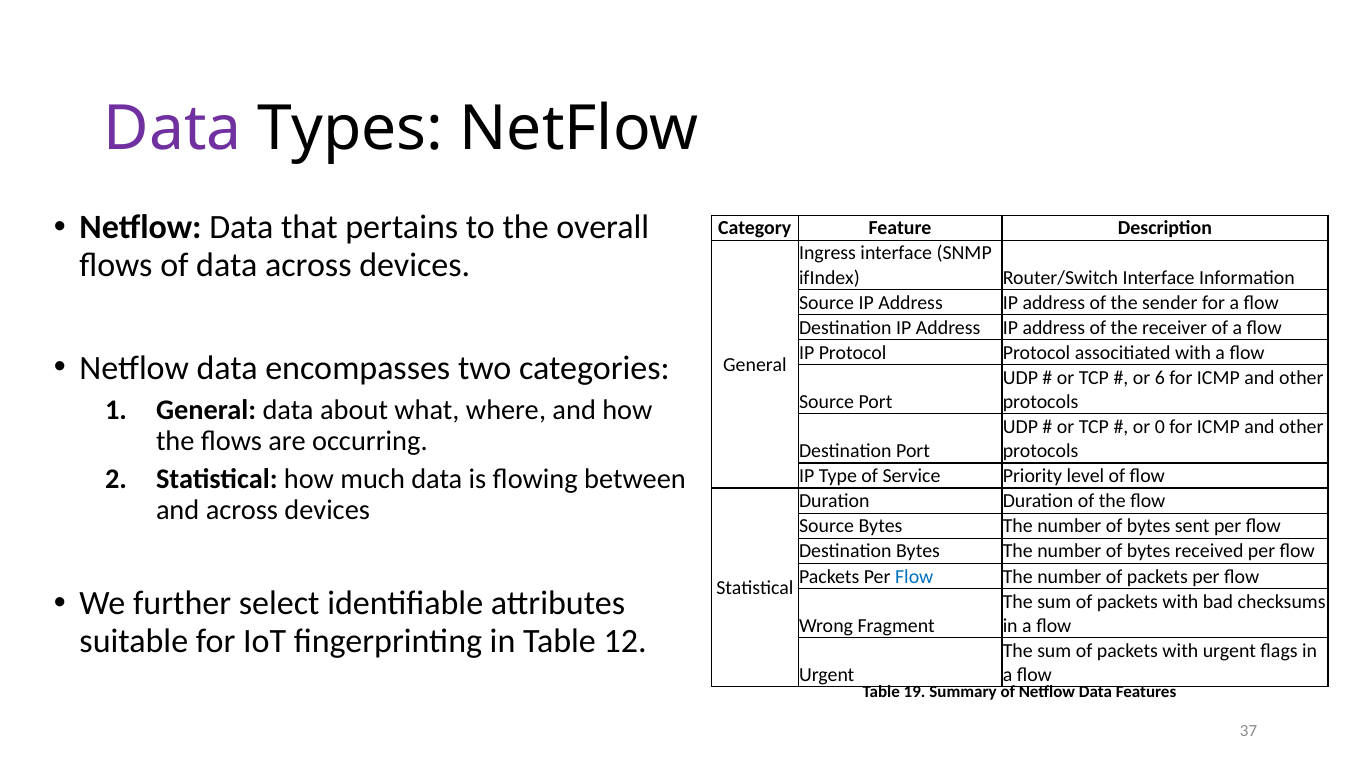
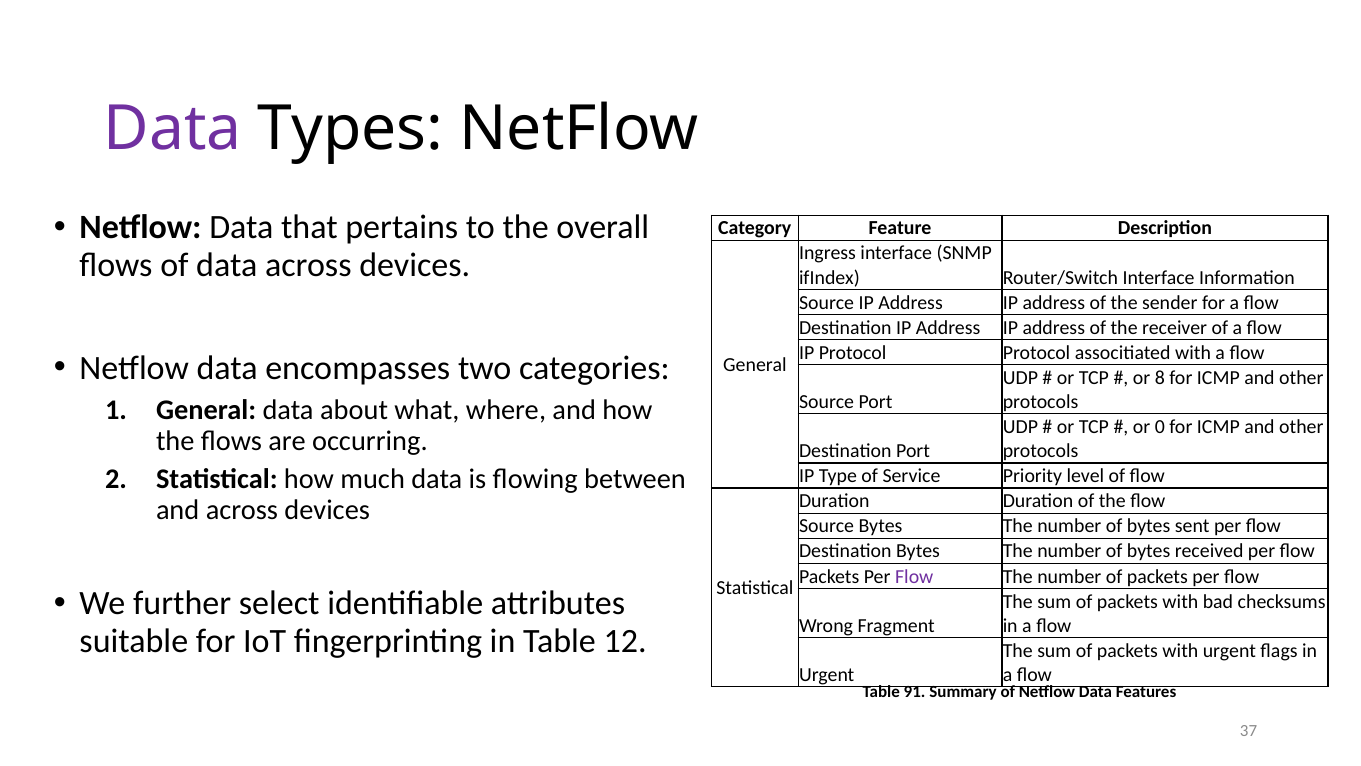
6: 6 -> 8
Flow at (914, 576) colour: blue -> purple
19: 19 -> 91
